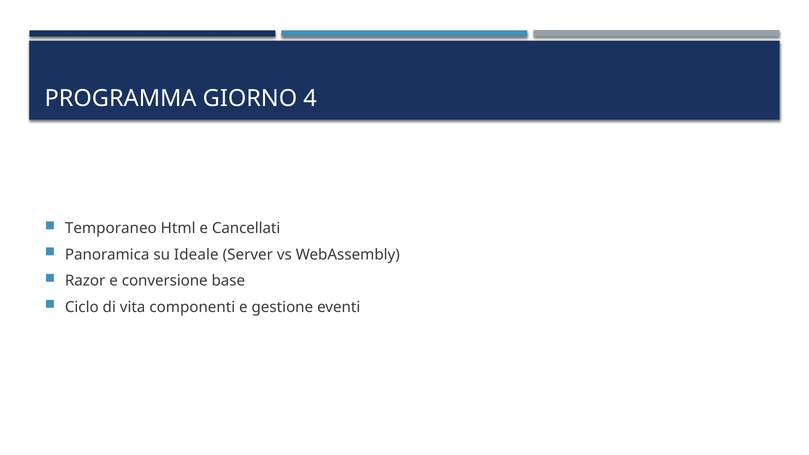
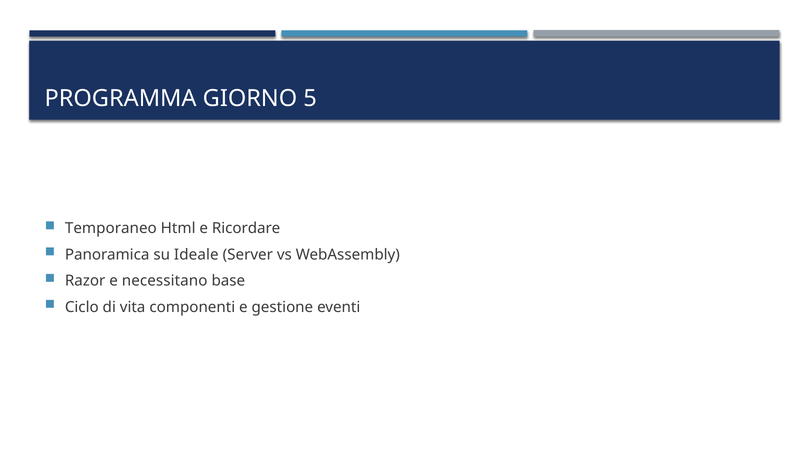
4: 4 -> 5
Cancellati: Cancellati -> Ricordare
conversione: conversione -> necessitano
